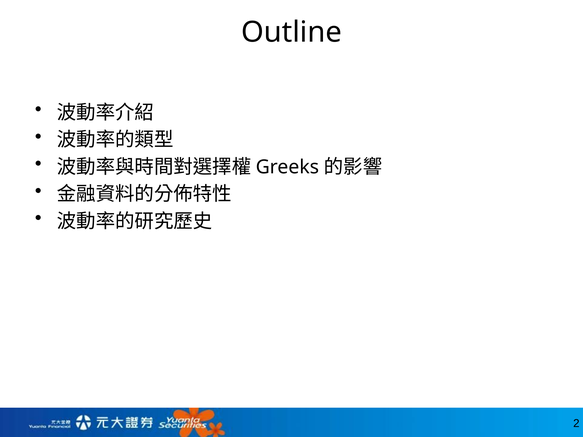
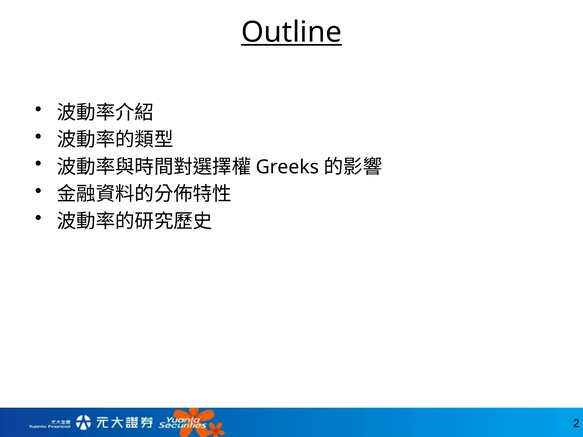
Outline underline: none -> present
